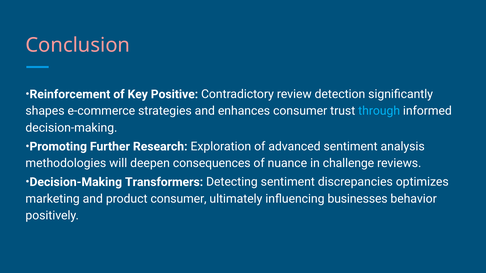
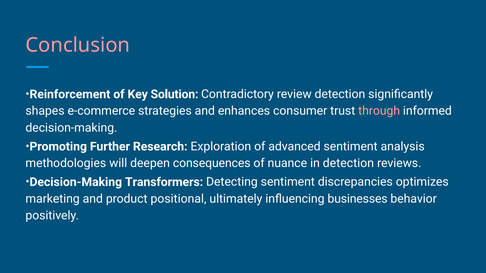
Positive: Positive -> Solution
through colour: light blue -> pink
in challenge: challenge -> detection
product consumer: consumer -> positional
